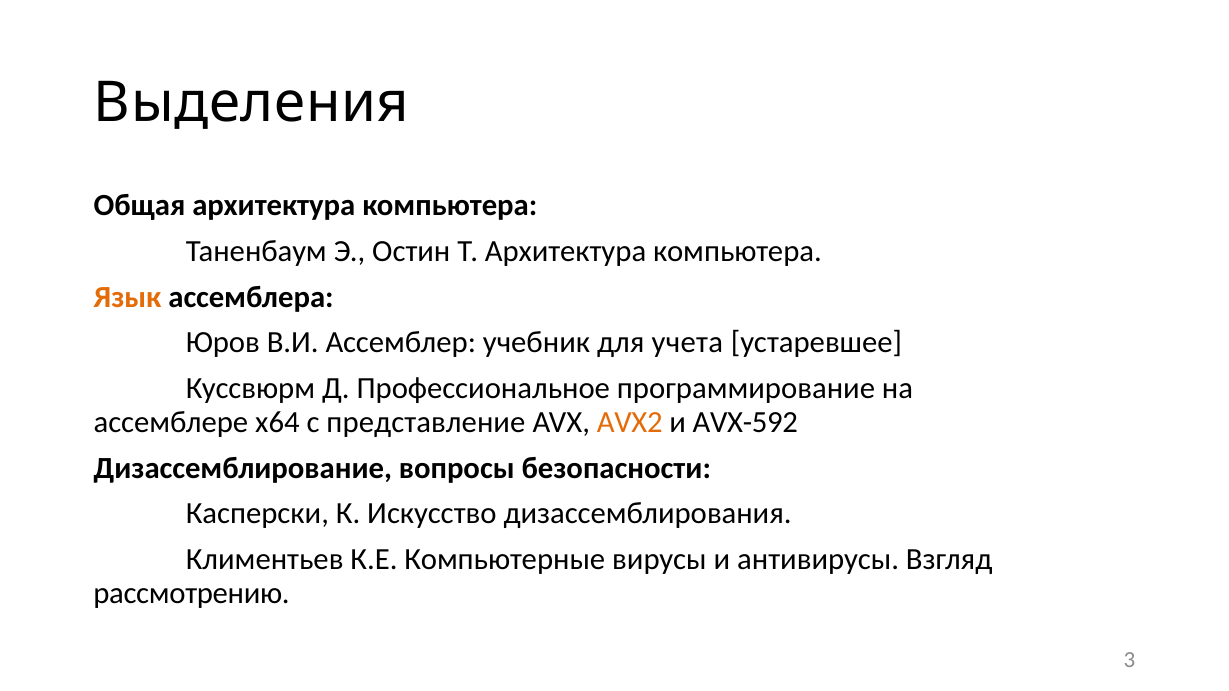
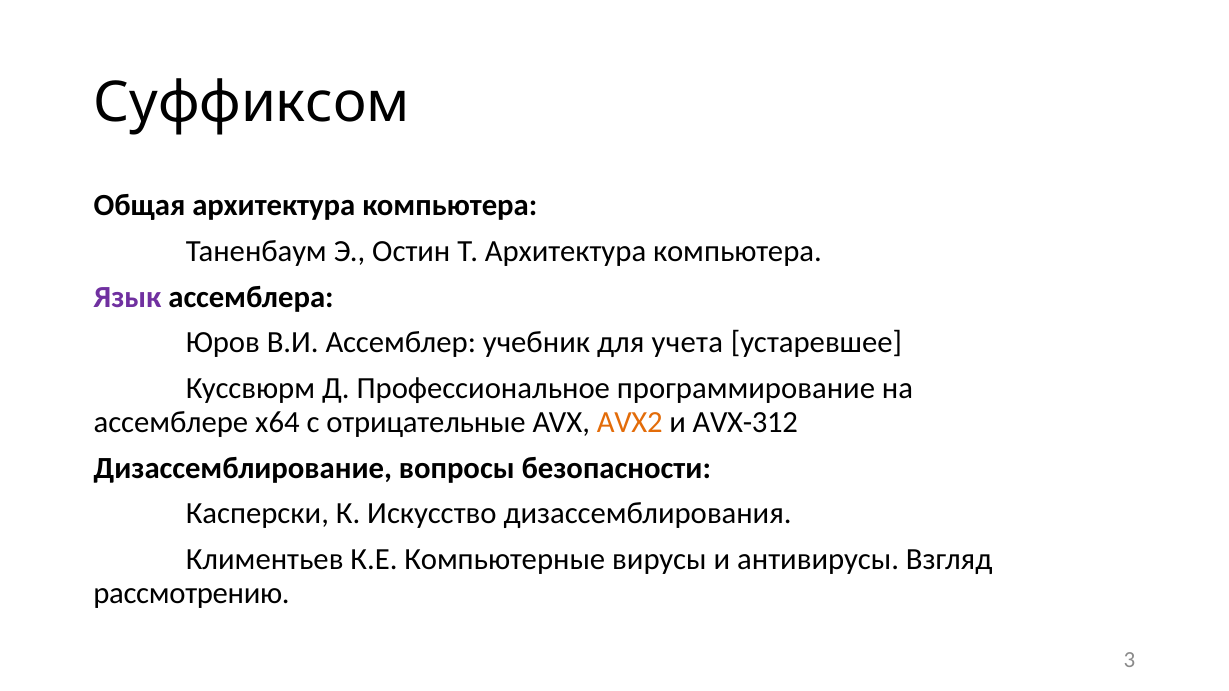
Выделения: Выделения -> Суффиксом
Язык colour: orange -> purple
представление: представление -> отрицательные
AVX-592: AVX-592 -> AVX-312
